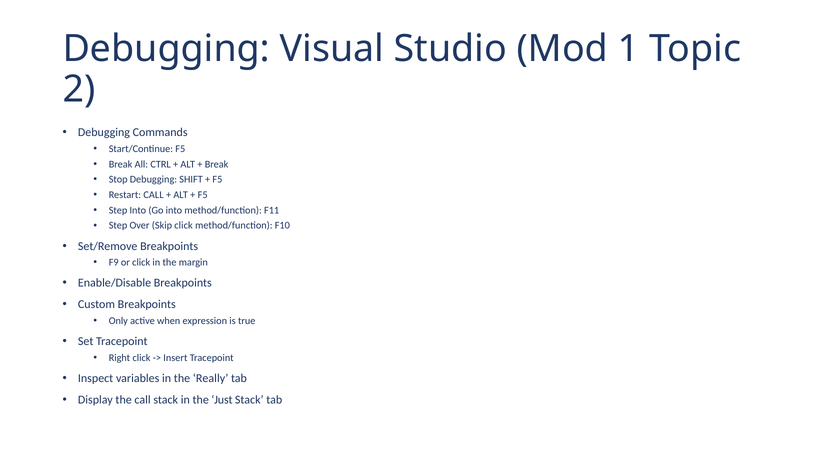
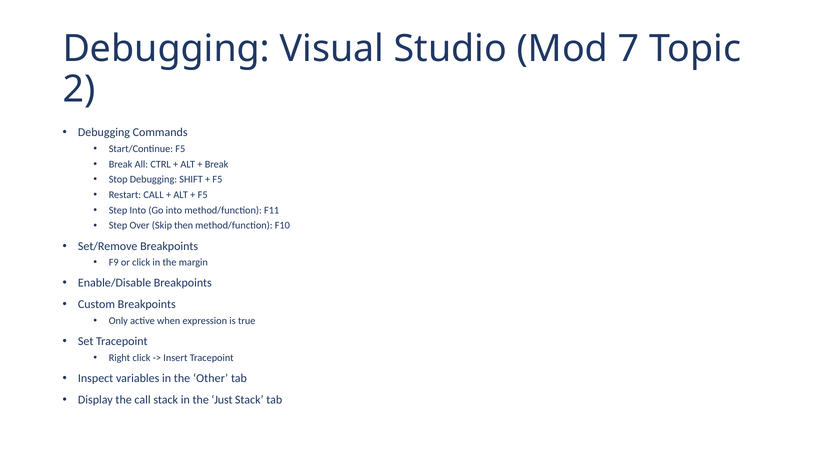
1: 1 -> 7
Skip click: click -> then
Really: Really -> Other
